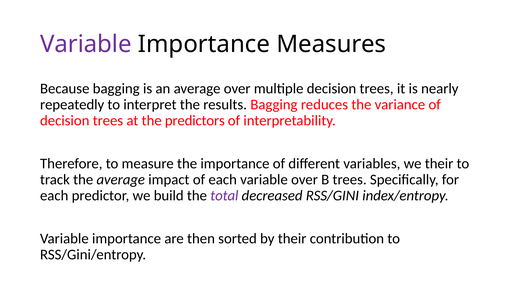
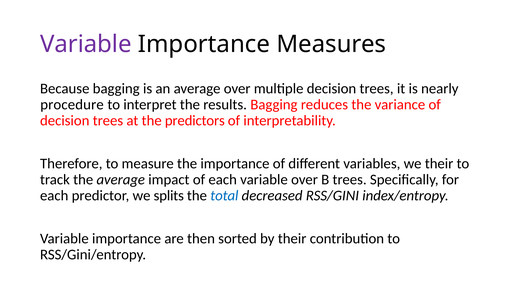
repeatedly: repeatedly -> procedure
build: build -> splits
total colour: purple -> blue
